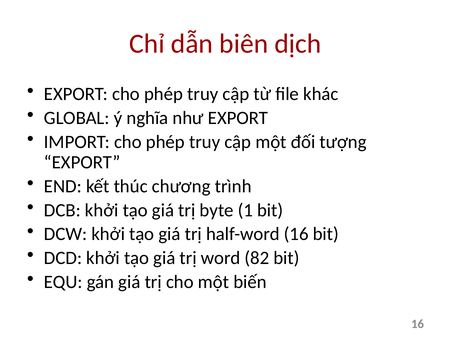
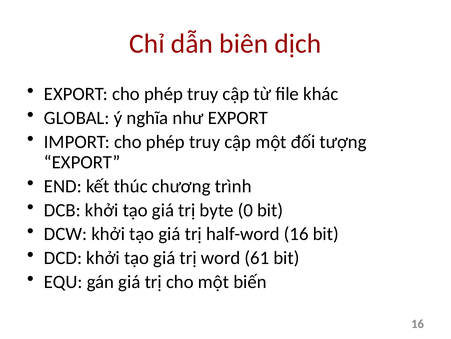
1: 1 -> 0
82: 82 -> 61
